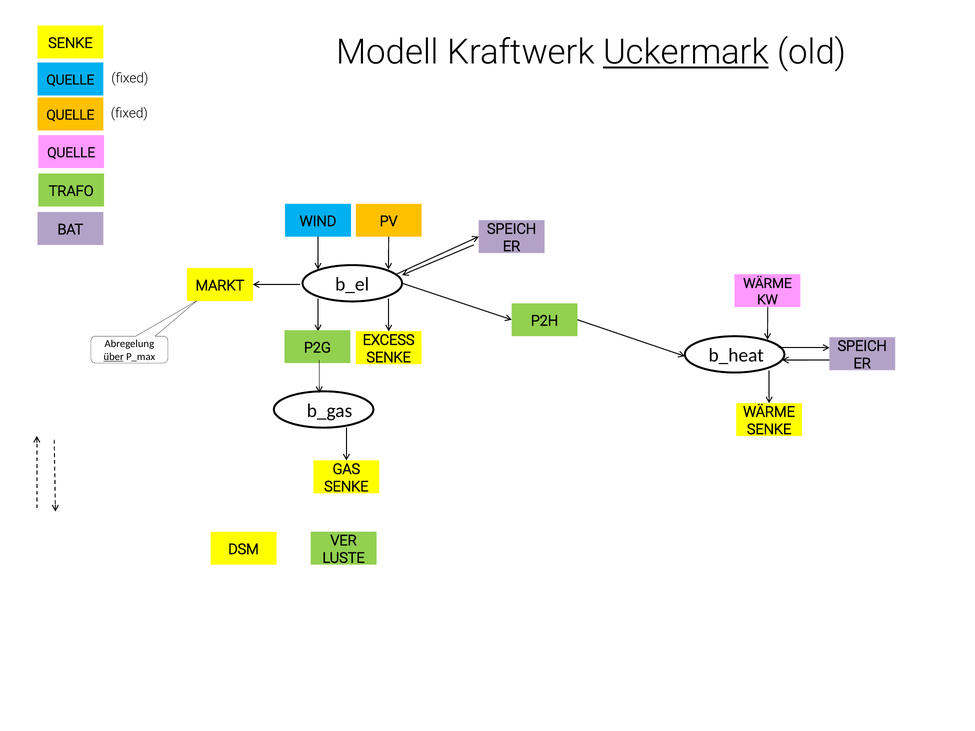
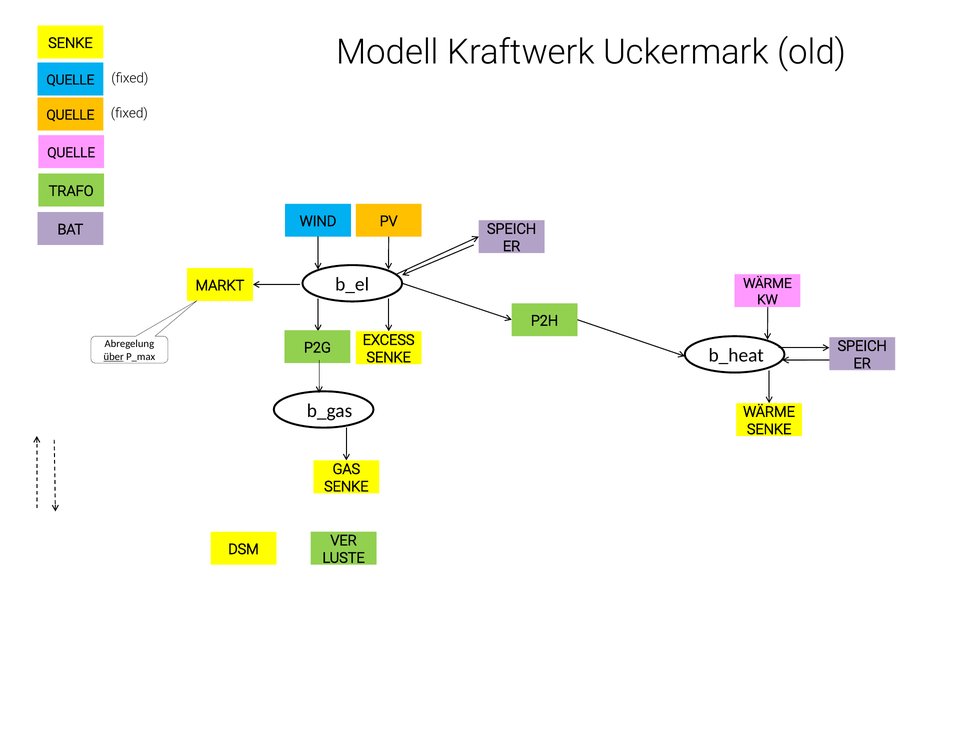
Uckermark underline: present -> none
